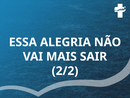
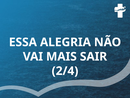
2/2: 2/2 -> 2/4
